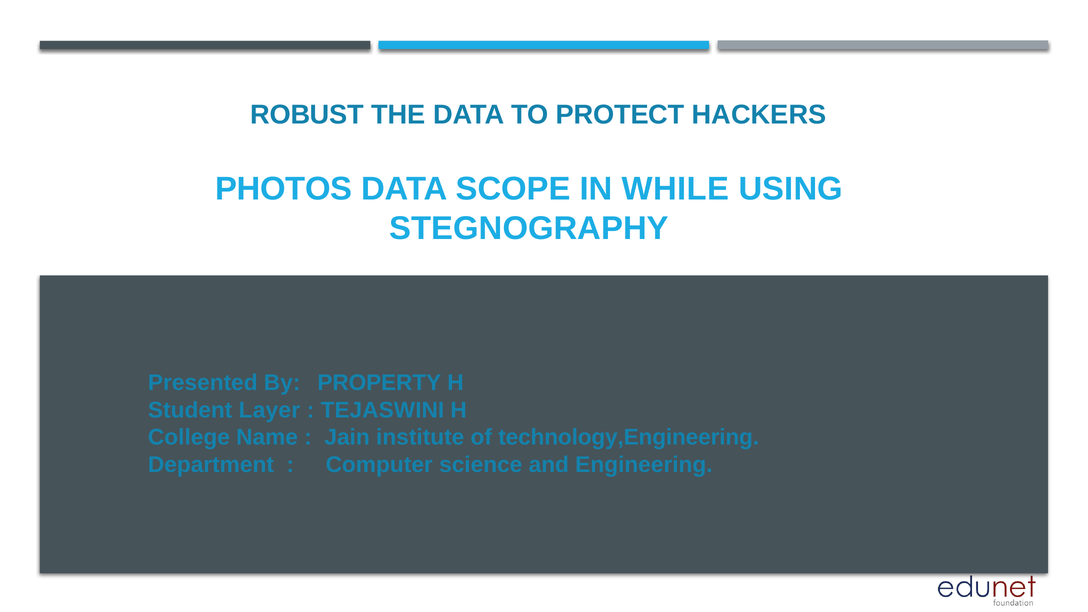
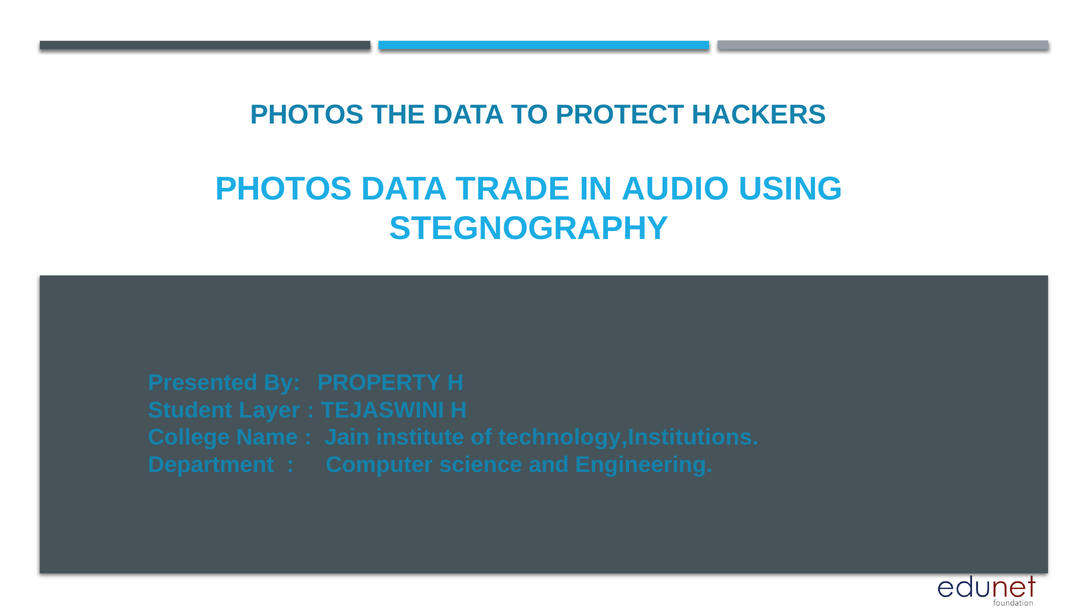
ROBUST at (307, 115): ROBUST -> PHOTOS
SCOPE: SCOPE -> TRADE
WHILE: WHILE -> AUDIO
technology,Engineering: technology,Engineering -> technology,Institutions
